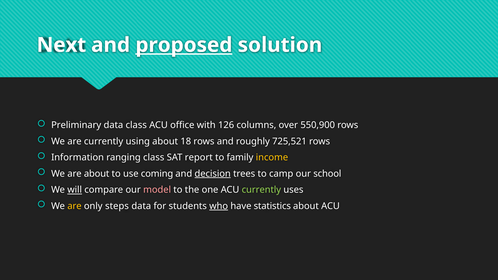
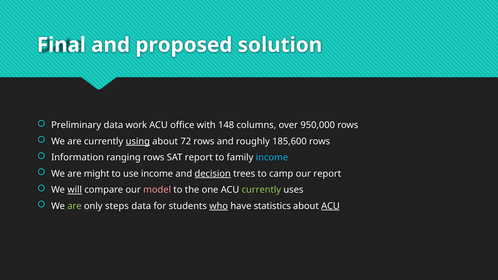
Next: Next -> Final
proposed underline: present -> none
data class: class -> work
126: 126 -> 148
550,900: 550,900 -> 950,000
using underline: none -> present
18: 18 -> 72
725,521: 725,521 -> 185,600
ranging class: class -> rows
income at (272, 158) colour: yellow -> light blue
are about: about -> might
use coming: coming -> income
our school: school -> report
are at (74, 206) colour: yellow -> light green
ACU at (331, 206) underline: none -> present
